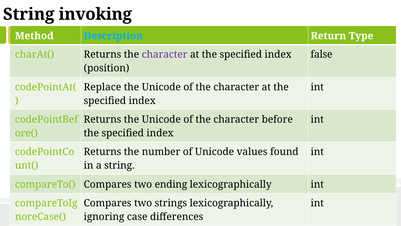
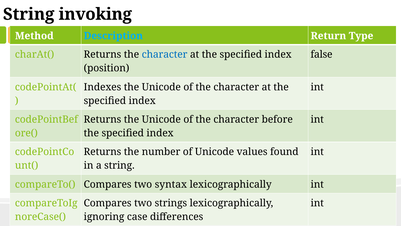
character at (165, 54) colour: purple -> blue
Replace: Replace -> Indexes
ending: ending -> syntax
